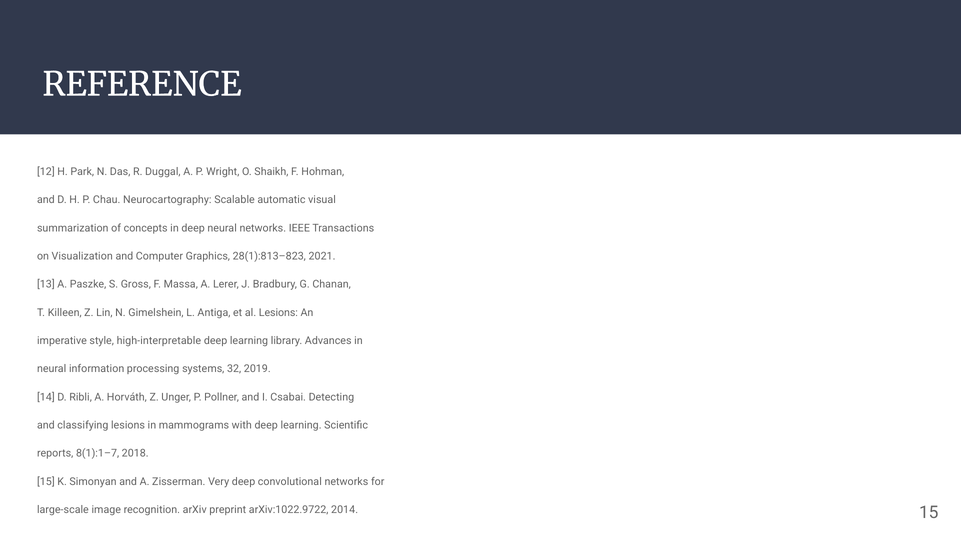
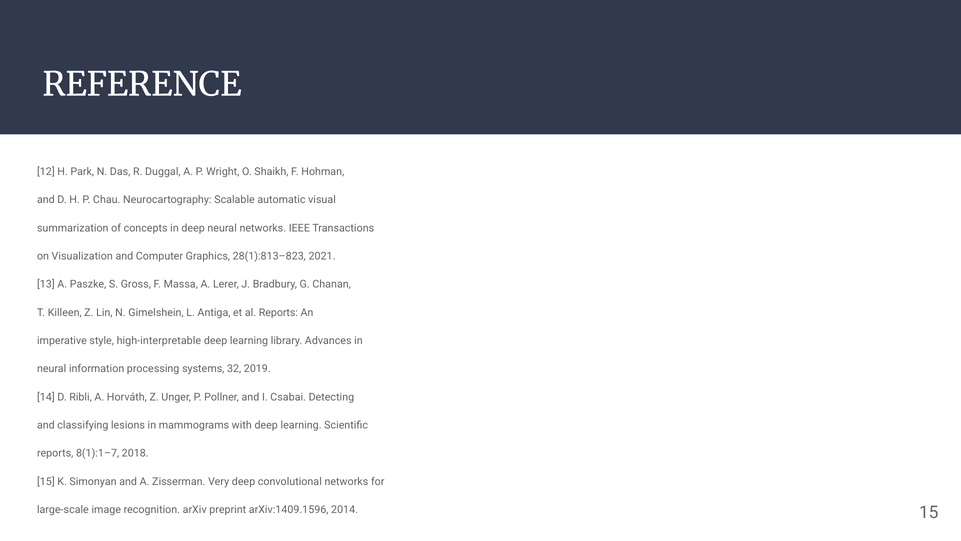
al Lesions: Lesions -> Reports
arXiv:1022.9722: arXiv:1022.9722 -> arXiv:1409.1596
